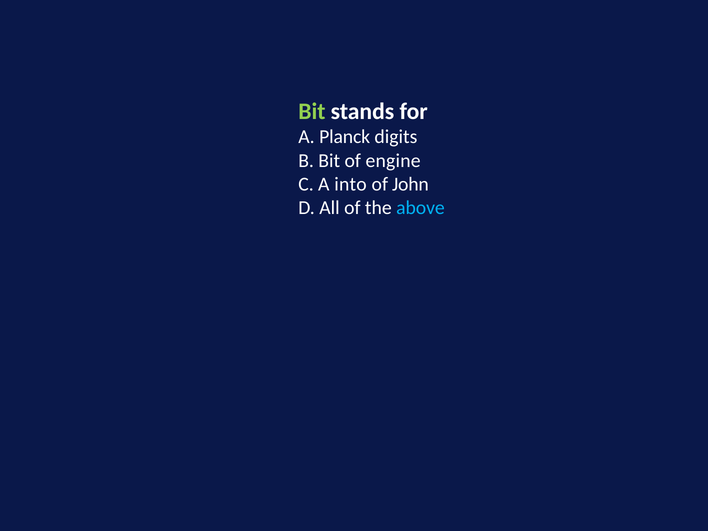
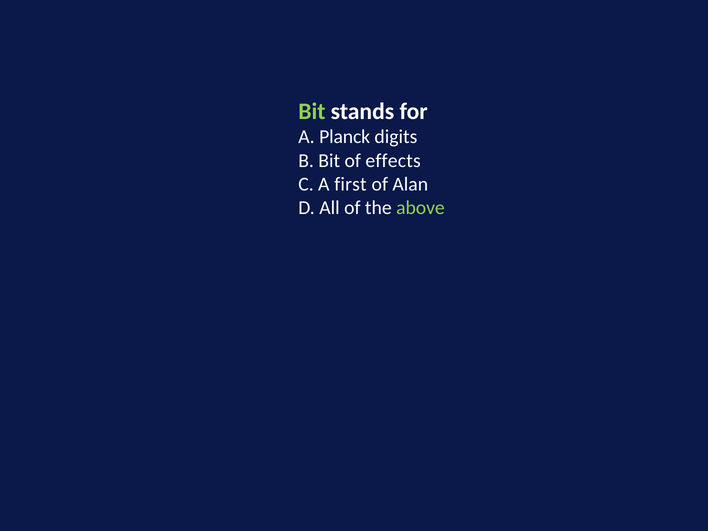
engine: engine -> effects
into: into -> first
John: John -> Alan
above colour: light blue -> light green
